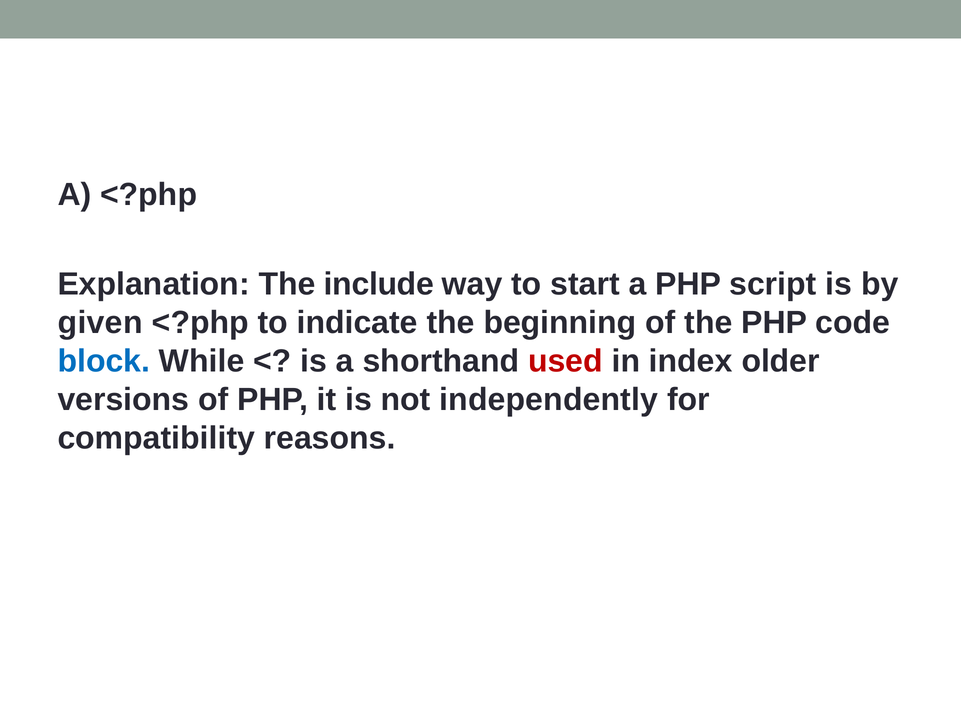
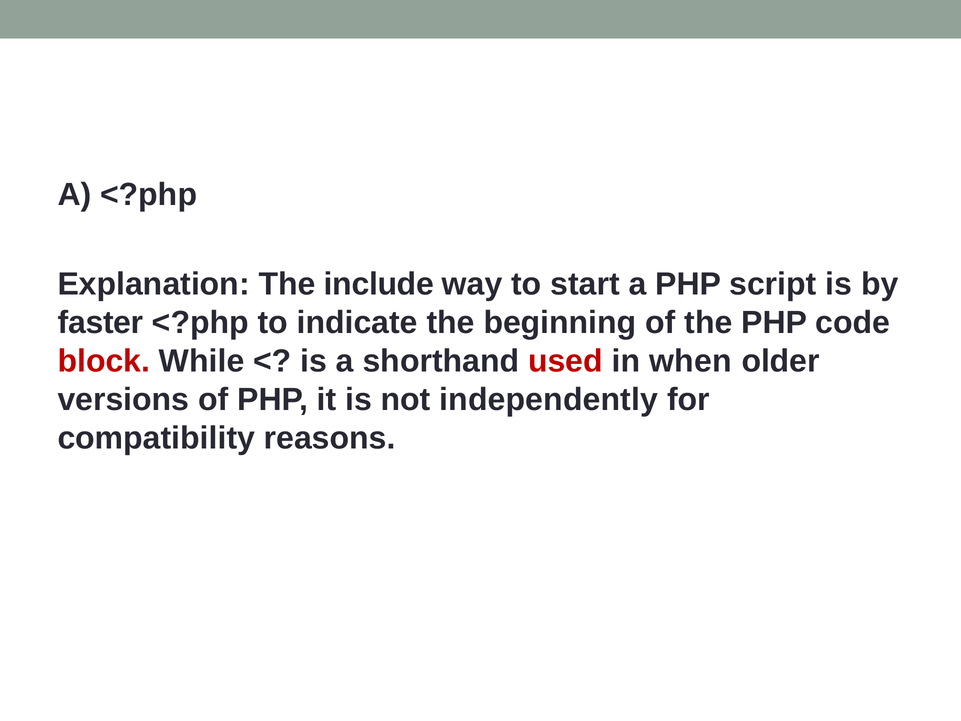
given: given -> faster
block colour: blue -> red
index: index -> when
